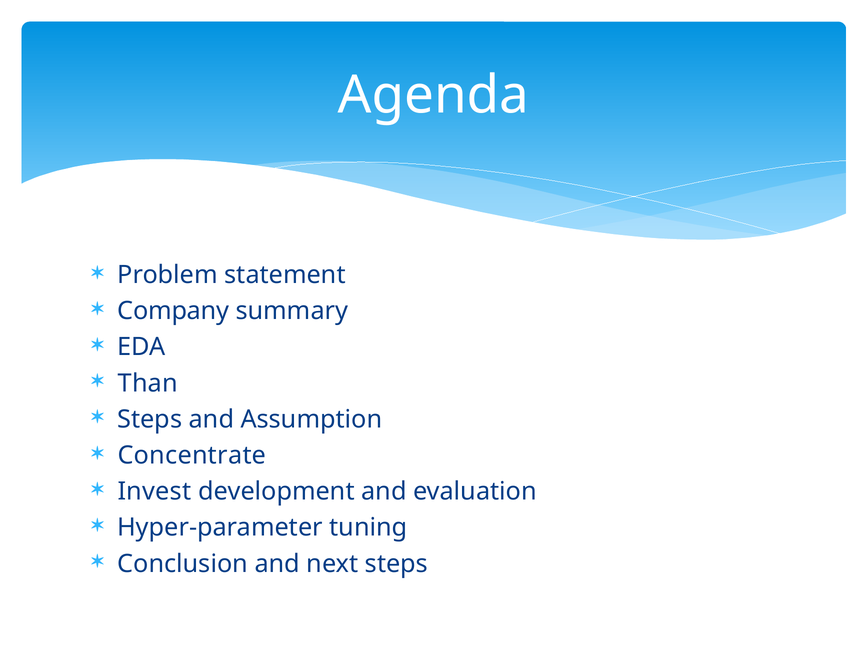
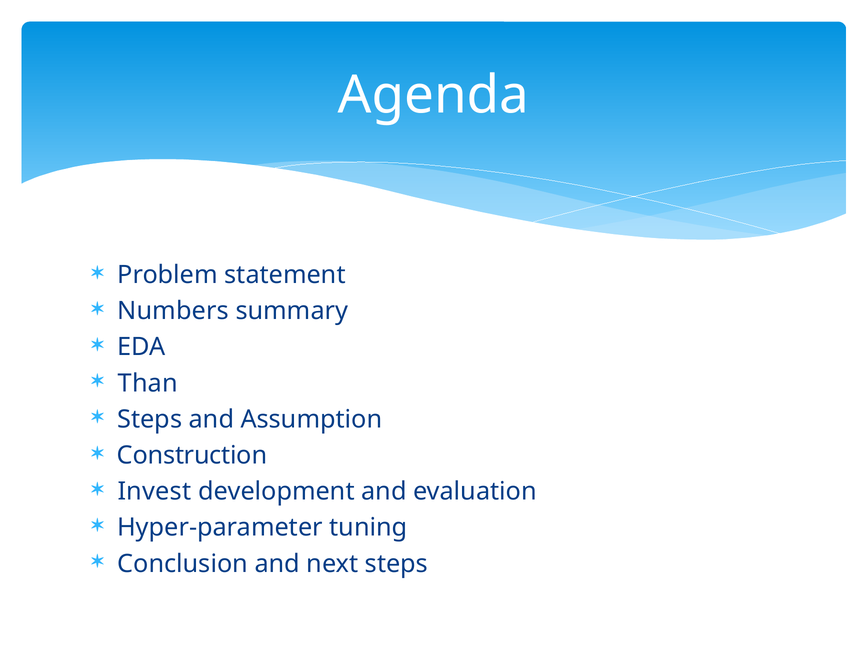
Company: Company -> Numbers
Concentrate: Concentrate -> Construction
